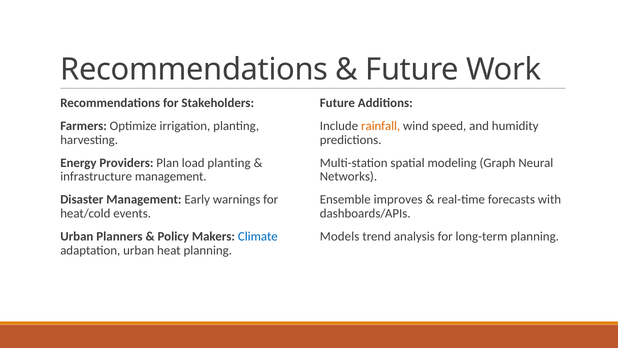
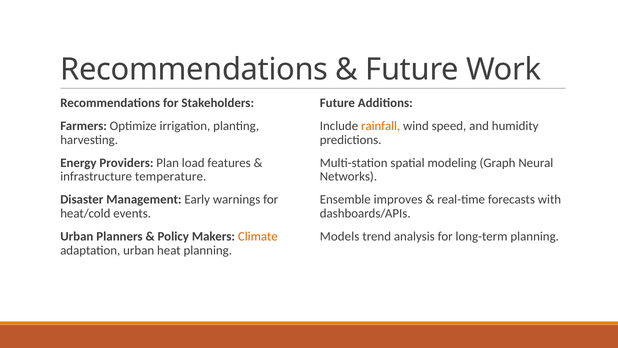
load planting: planting -> features
infrastructure management: management -> temperature
Climate colour: blue -> orange
